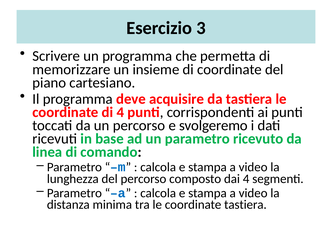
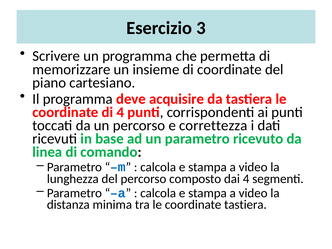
svolgeremo: svolgeremo -> correttezza
